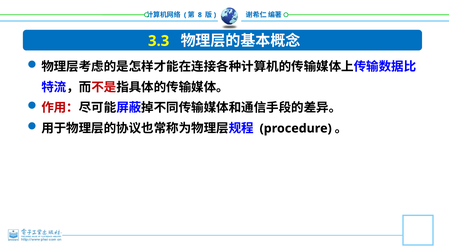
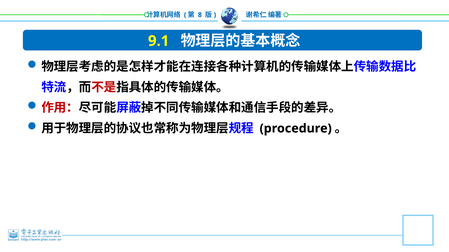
3.3: 3.3 -> 9.1
